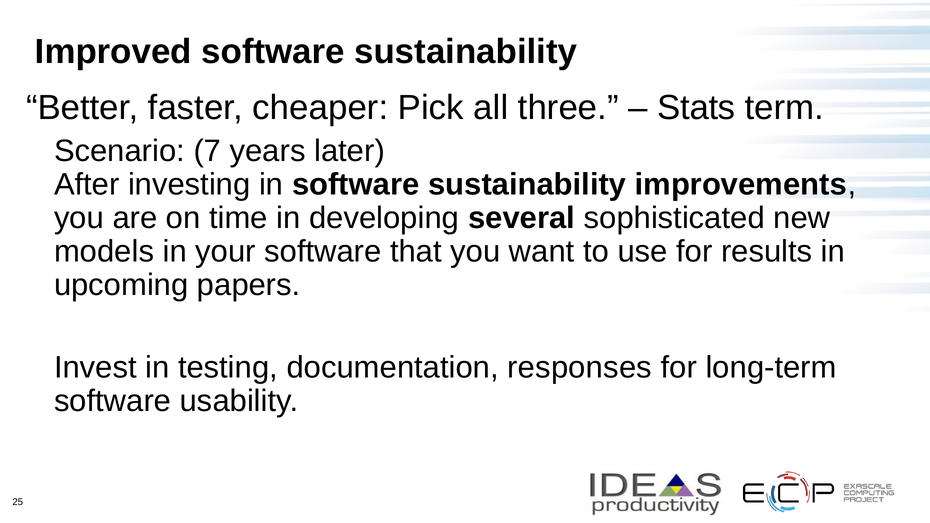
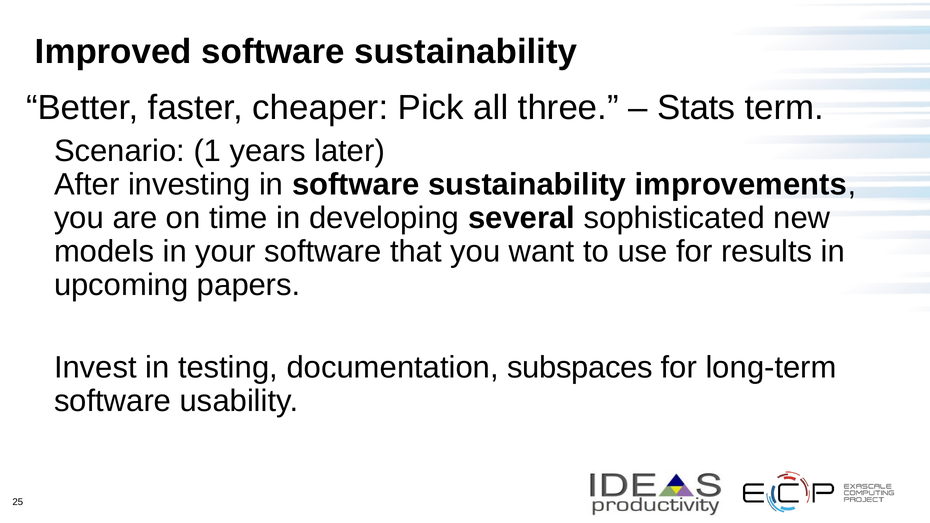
7: 7 -> 1
responses: responses -> subspaces
